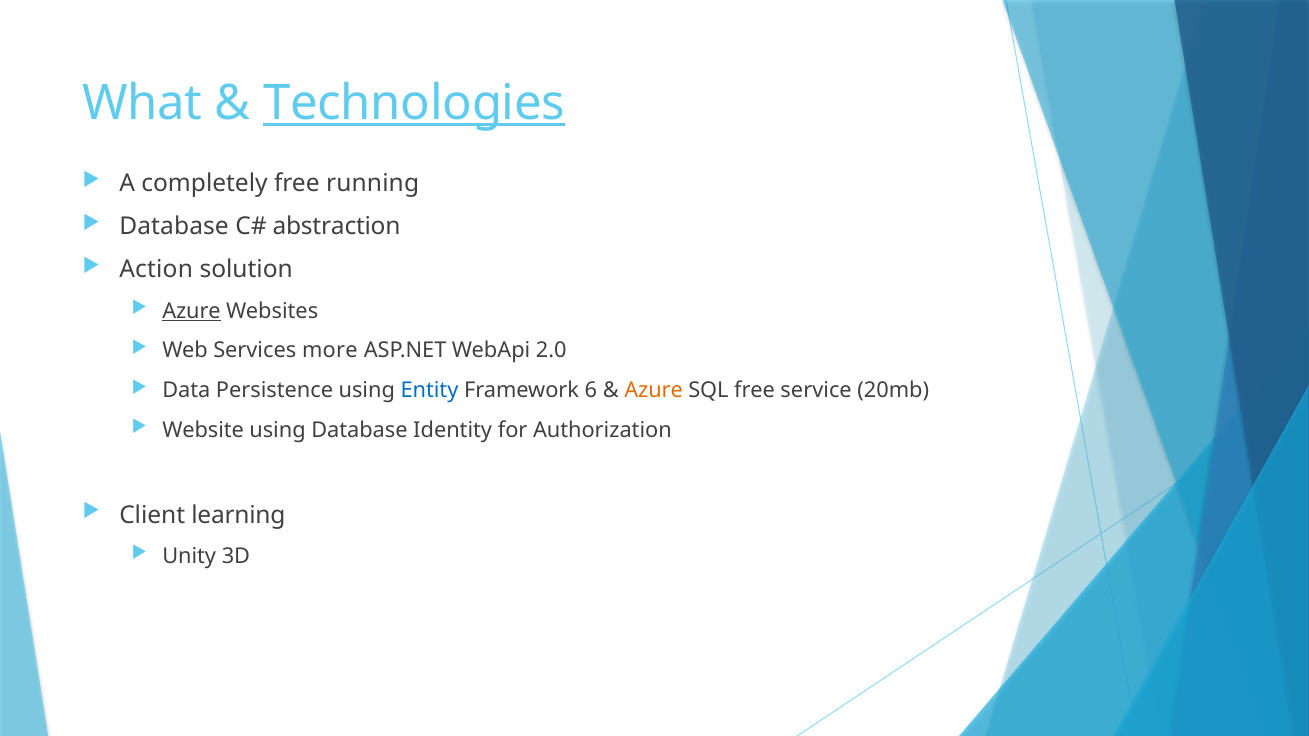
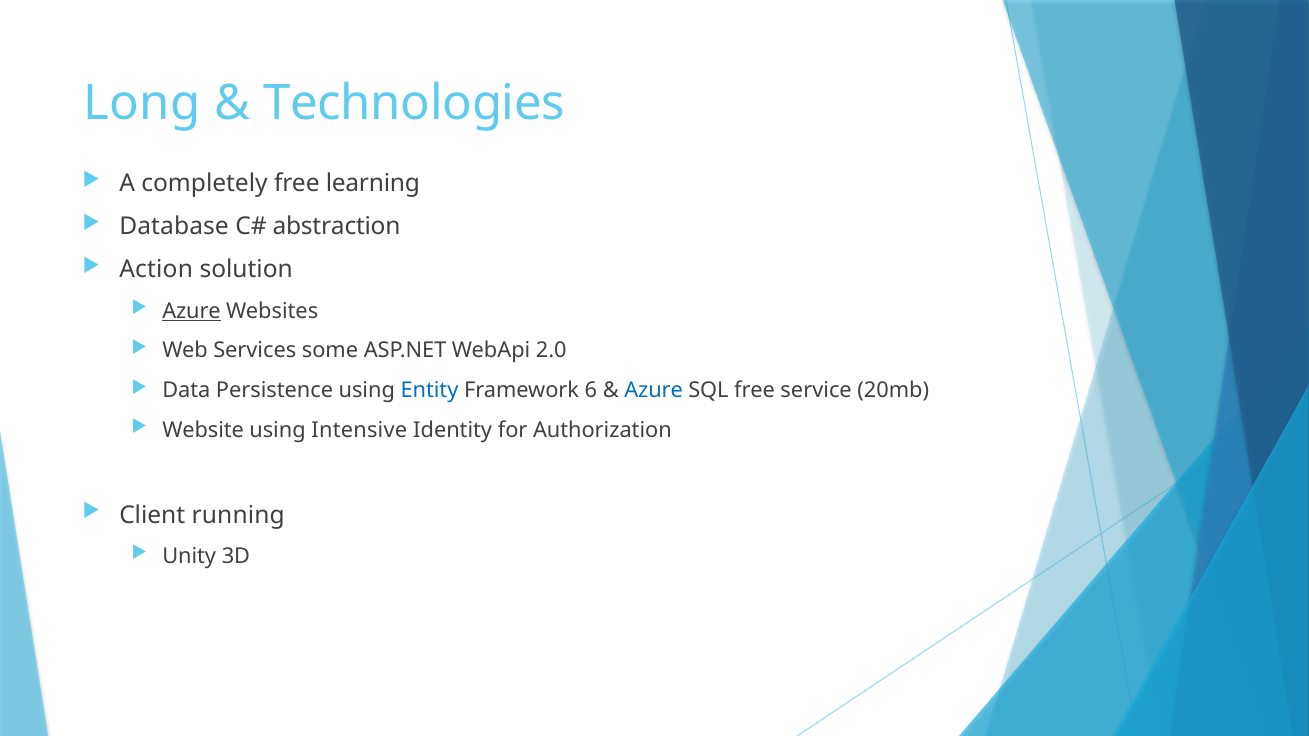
What: What -> Long
Technologies underline: present -> none
running: running -> learning
more: more -> some
Azure at (654, 391) colour: orange -> blue
using Database: Database -> Intensive
learning: learning -> running
